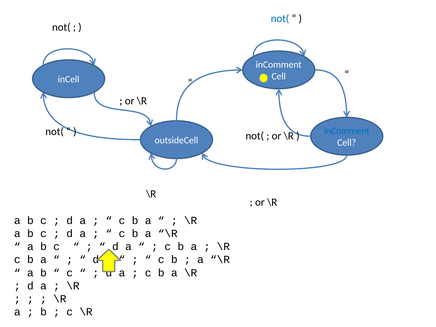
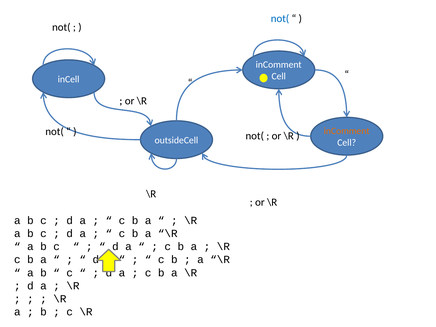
inComment at (347, 131) colour: blue -> orange
